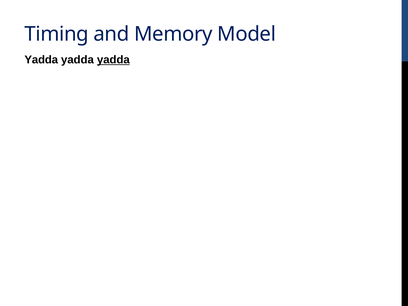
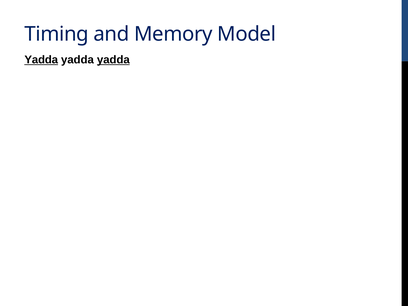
Yadda at (41, 60) underline: none -> present
